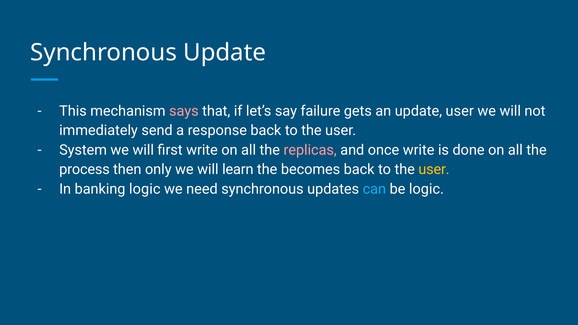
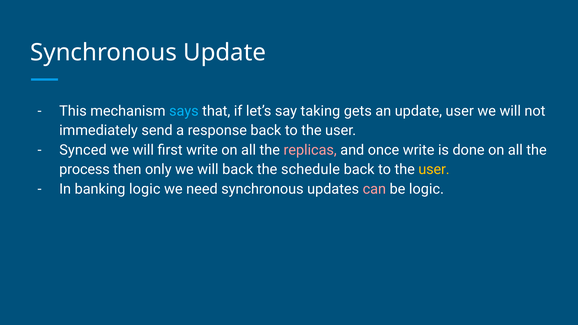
says colour: pink -> light blue
failure: failure -> taking
System: System -> Synced
will learn: learn -> back
becomes: becomes -> schedule
can colour: light blue -> pink
